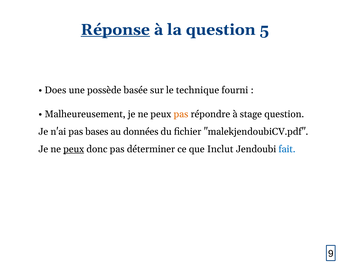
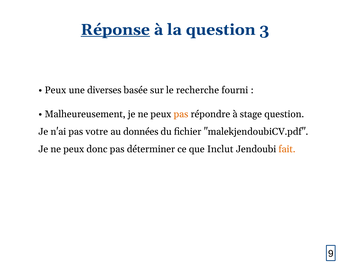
5: 5 -> 3
Does at (55, 90): Does -> Peux
possède: possède -> diverses
technique: technique -> recherche
bases: bases -> votre
peux at (74, 149) underline: present -> none
fait colour: blue -> orange
